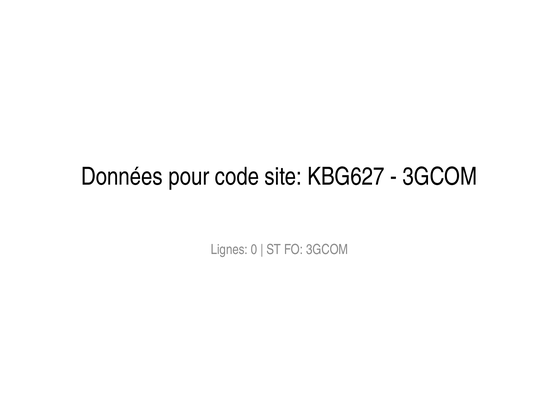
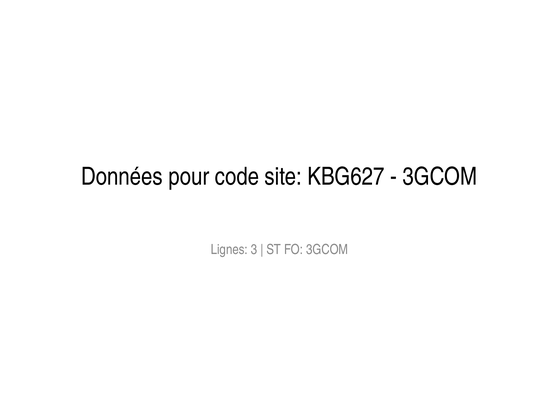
0: 0 -> 3
